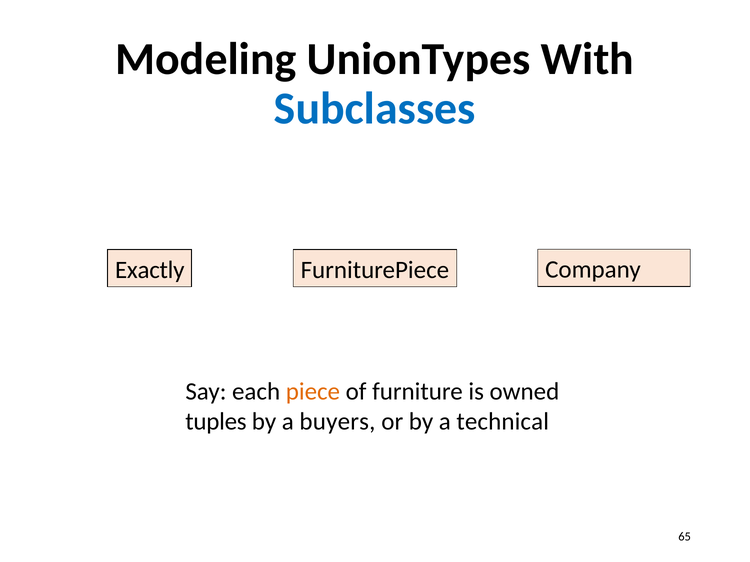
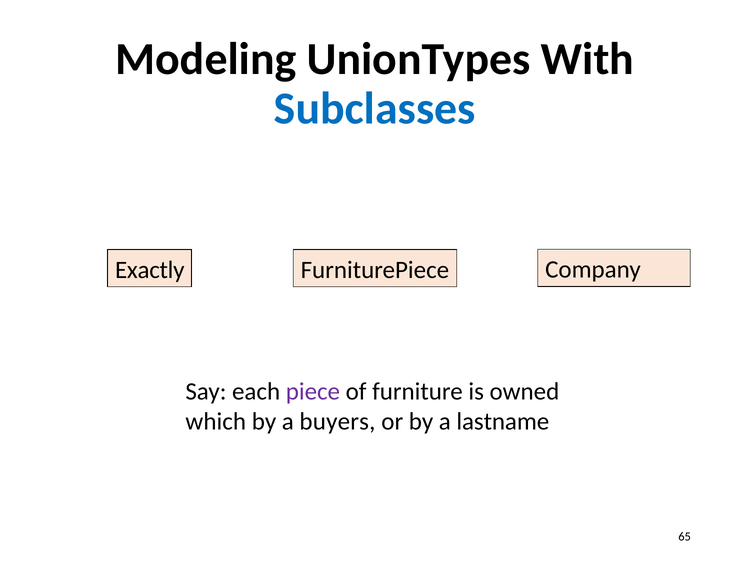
piece colour: orange -> purple
tuples: tuples -> which
technical: technical -> lastname
